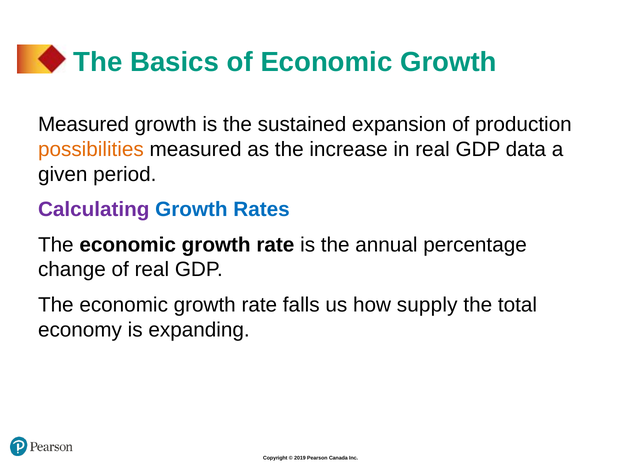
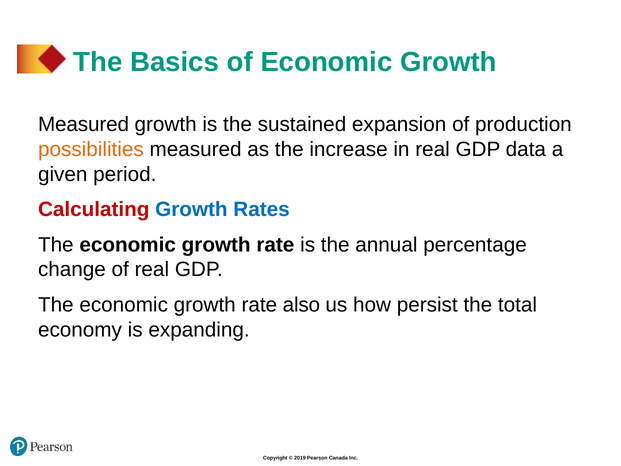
Calculating colour: purple -> red
falls: falls -> also
supply: supply -> persist
